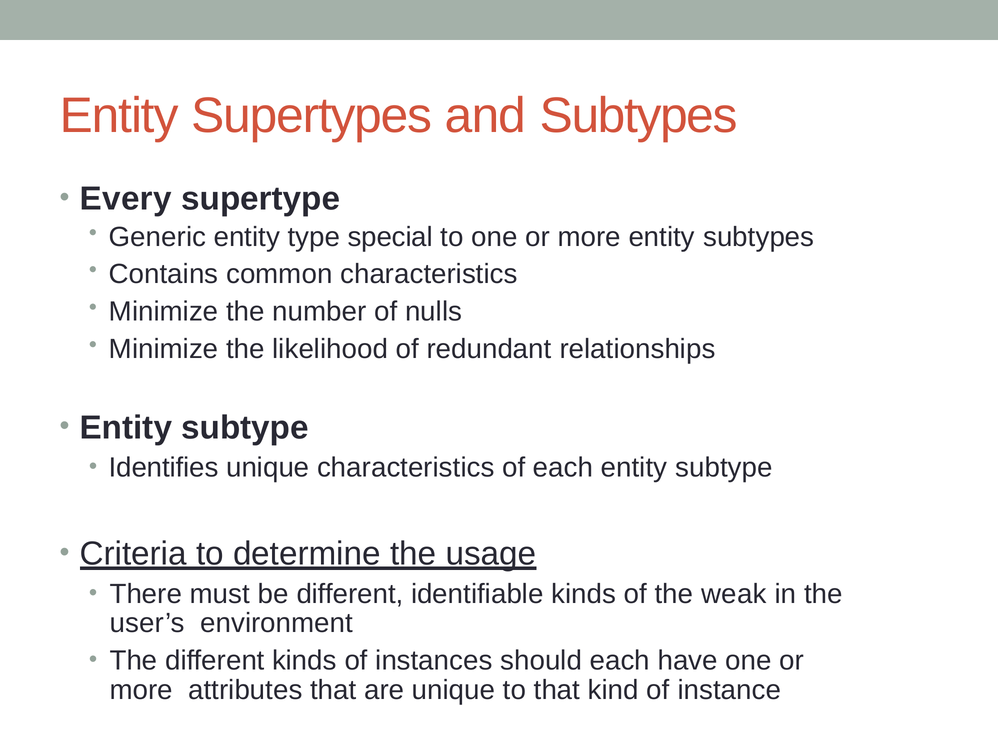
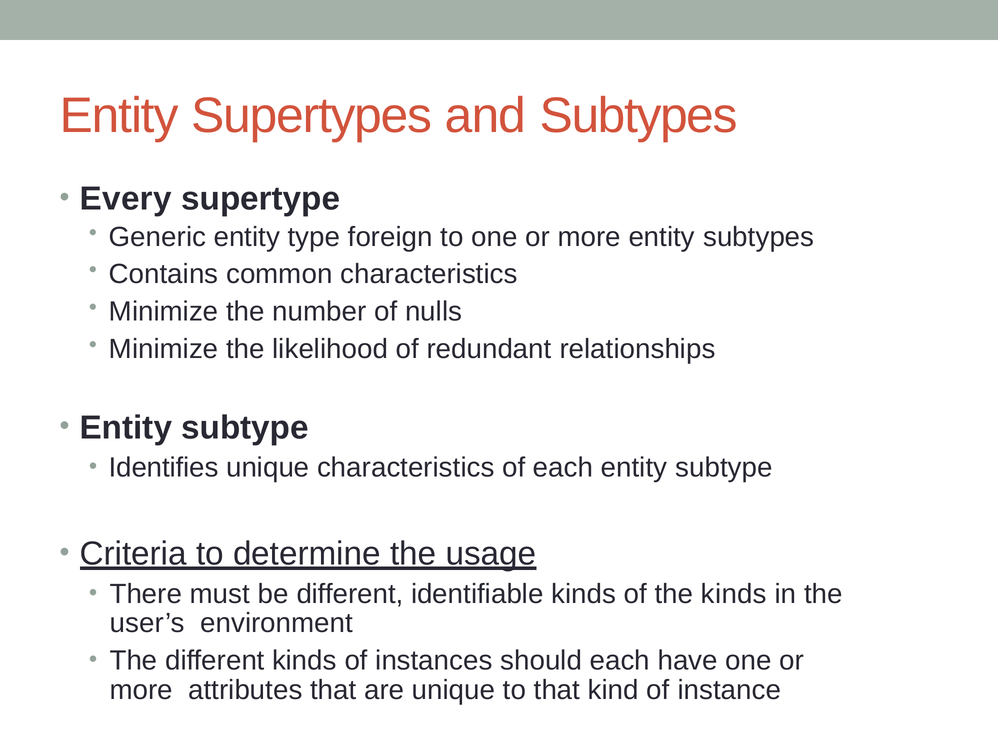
special: special -> foreign
the weak: weak -> kinds
